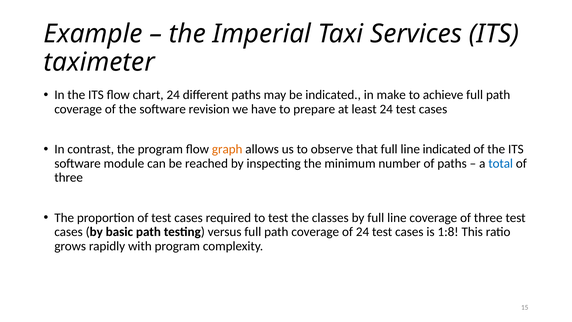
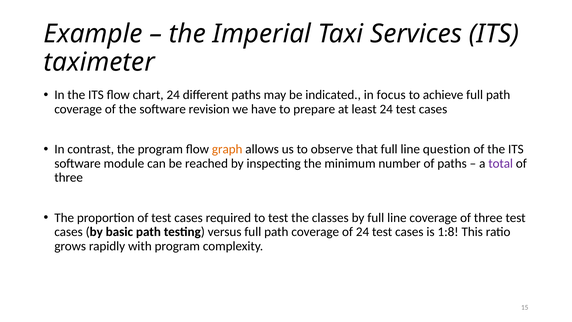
make: make -> focus
line indicated: indicated -> question
total colour: blue -> purple
